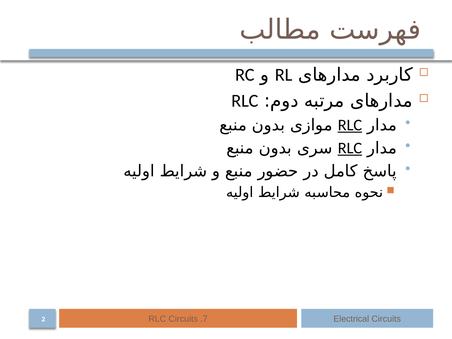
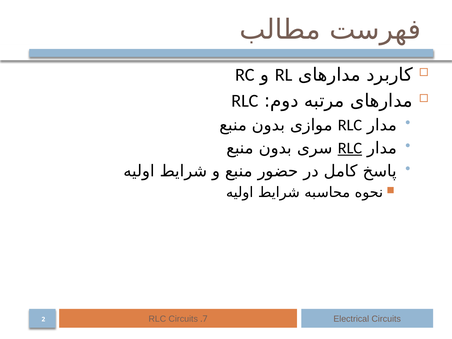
RLC at (350, 125) underline: present -> none
